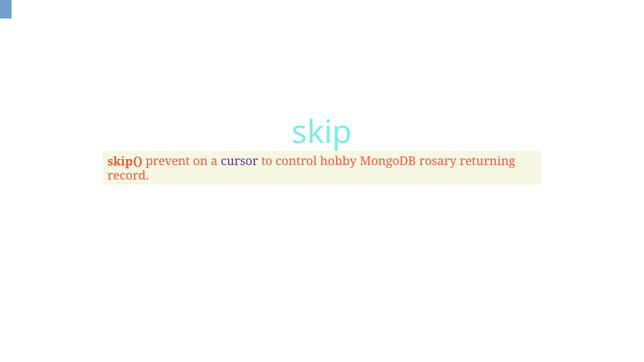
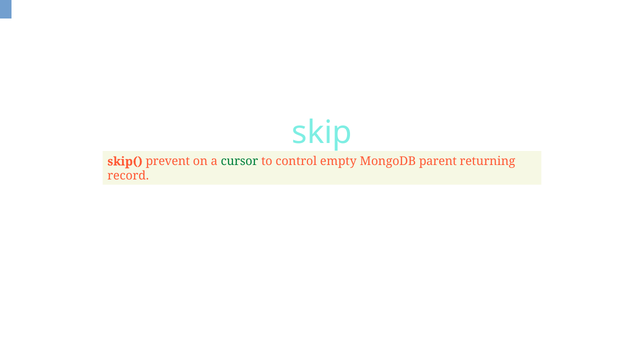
cursor colour: purple -> green
hobby: hobby -> empty
rosary: rosary -> parent
